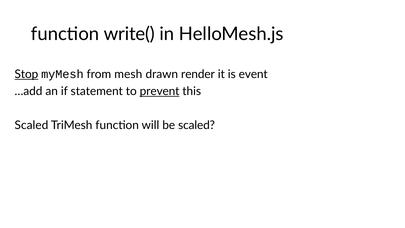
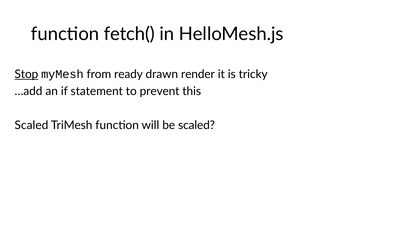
write(: write( -> fetch(
mesh: mesh -> ready
event: event -> tricky
prevent underline: present -> none
